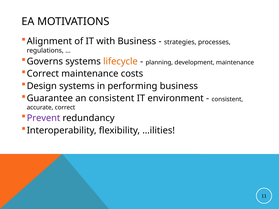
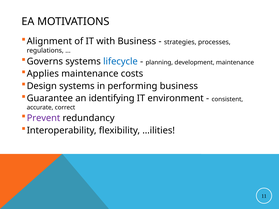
lifecycle colour: orange -> blue
Correct at (43, 74): Correct -> Applies
an consistent: consistent -> identifying
